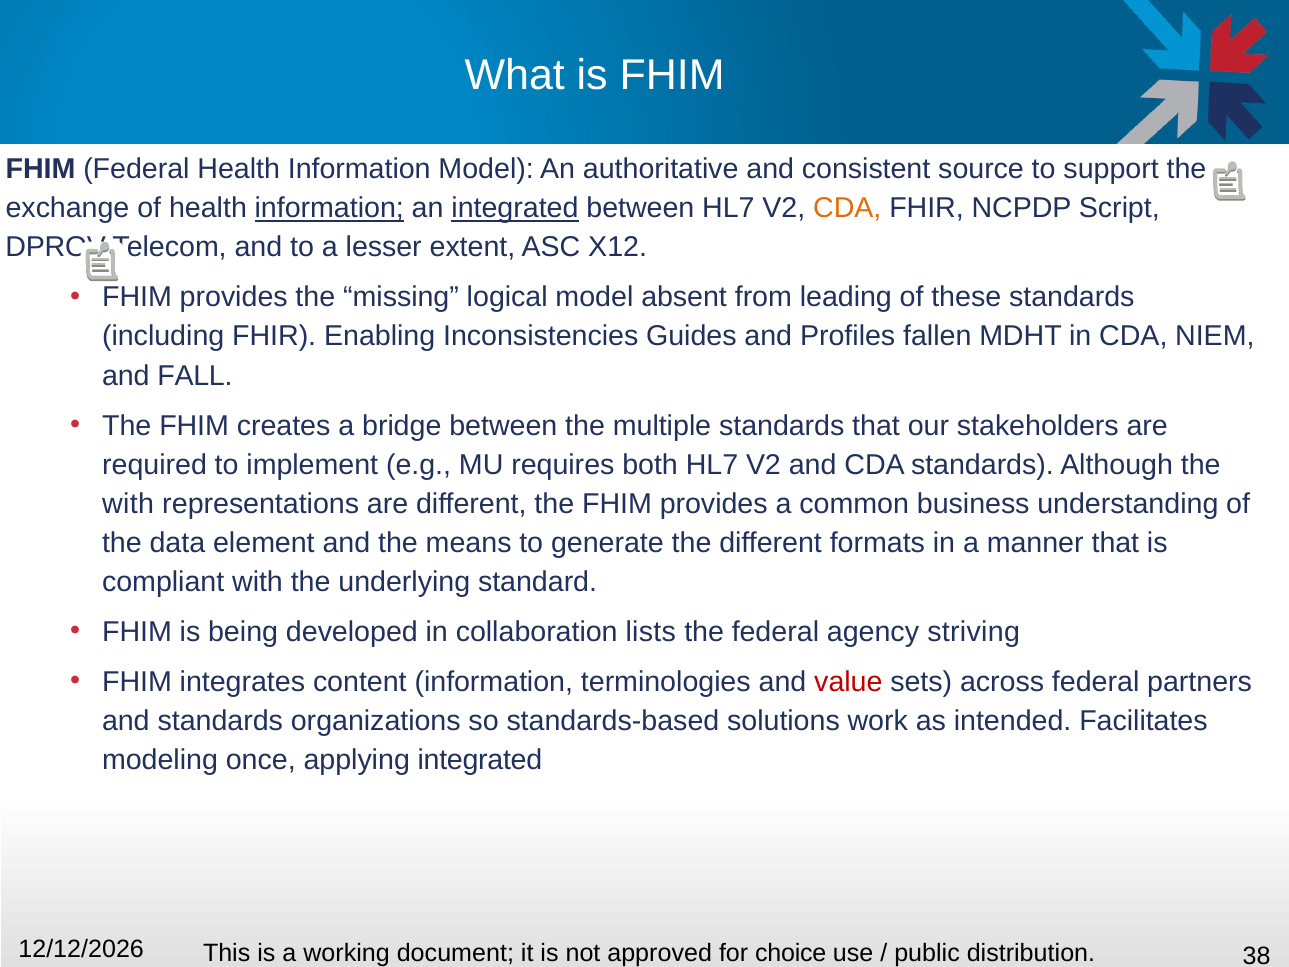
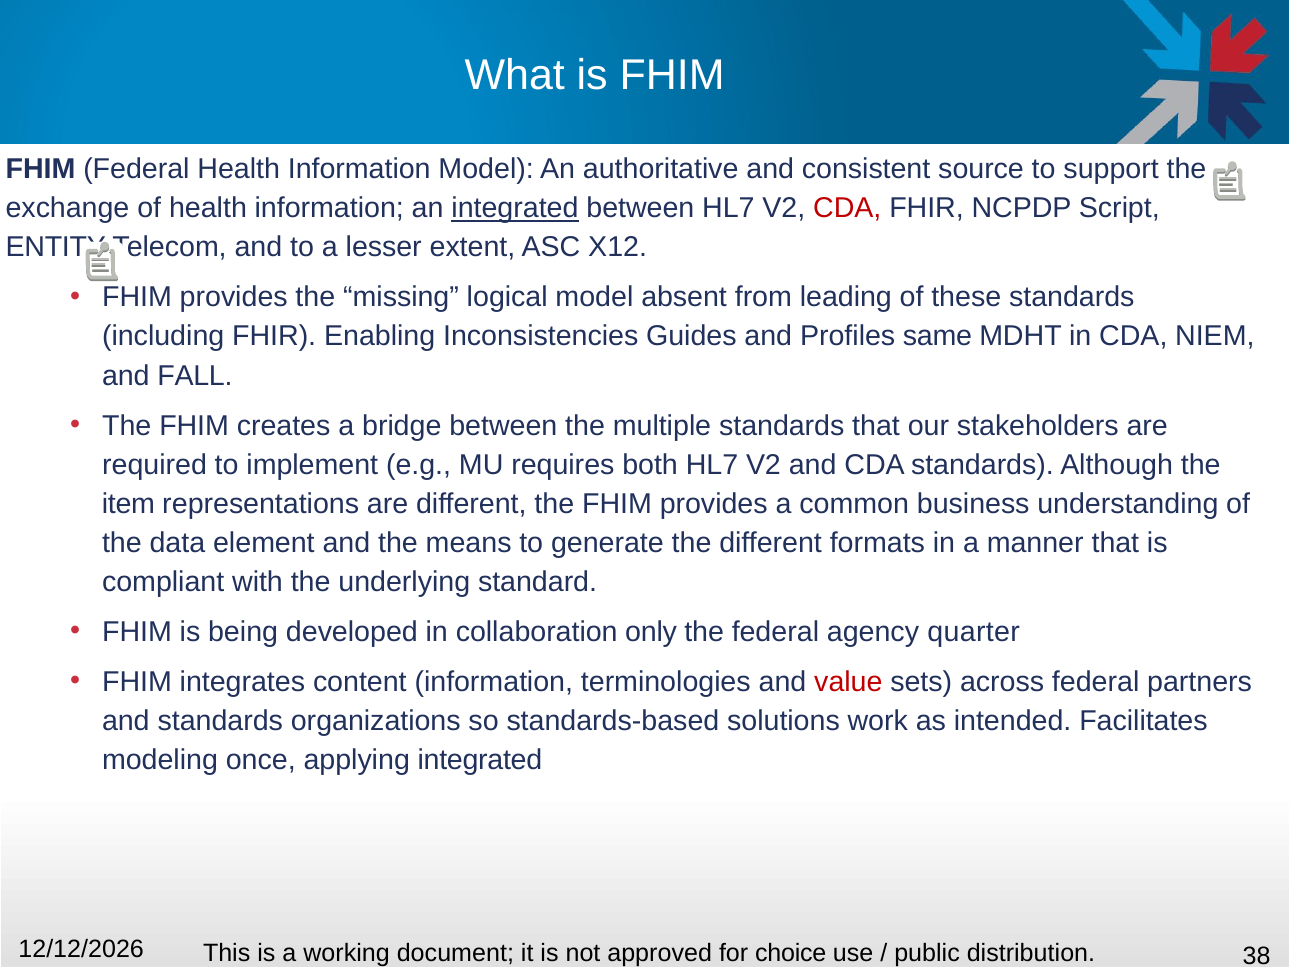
information at (329, 208) underline: present -> none
CDA at (847, 208) colour: orange -> red
DPROV: DPROV -> ENTITY
fallen: fallen -> same
with at (128, 504): with -> item
lists: lists -> only
striving: striving -> quarter
